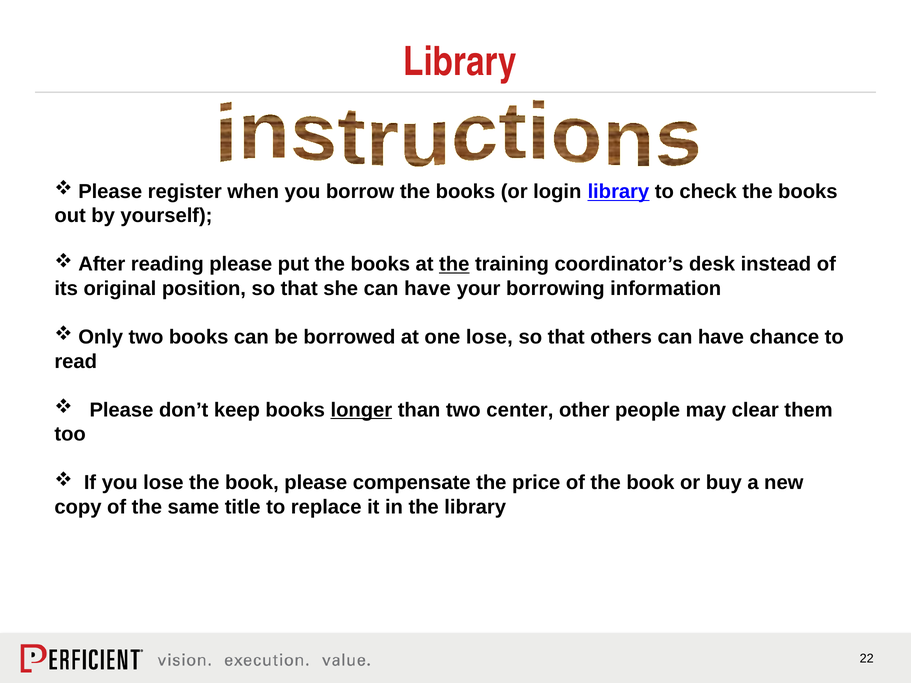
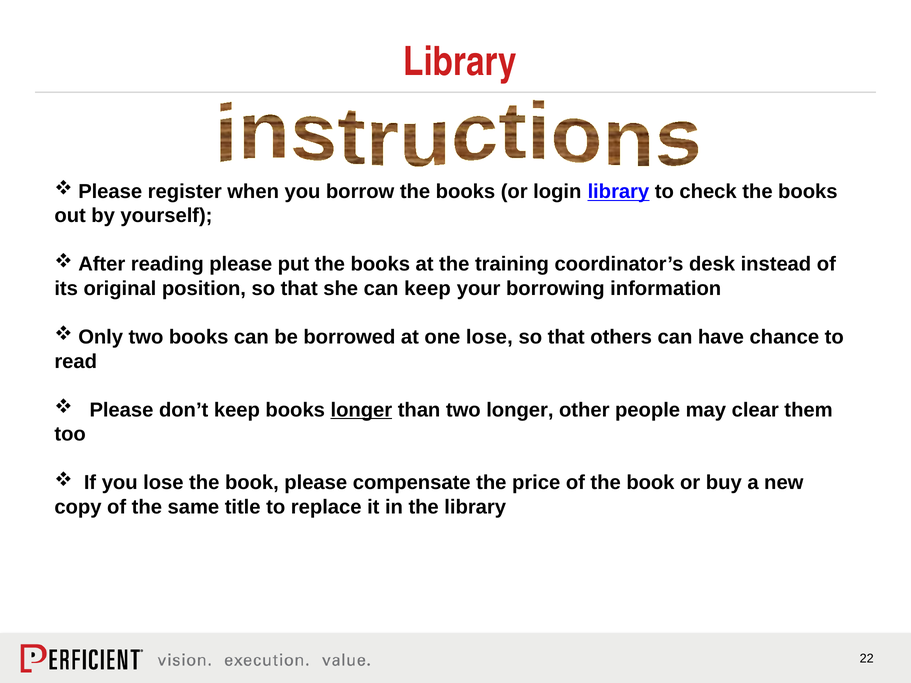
the at (454, 264) underline: present -> none
she can have: have -> keep
two center: center -> longer
